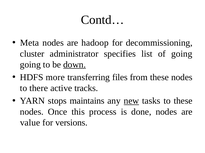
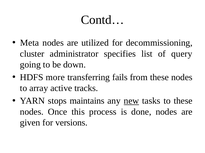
hadoop: hadoop -> utilized
of going: going -> query
down underline: present -> none
files: files -> fails
there: there -> array
value: value -> given
